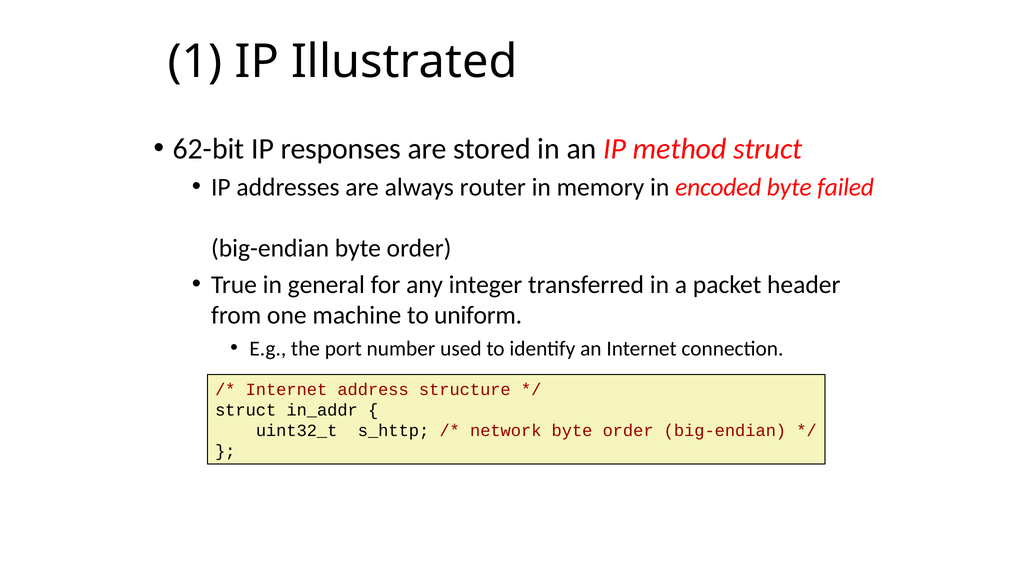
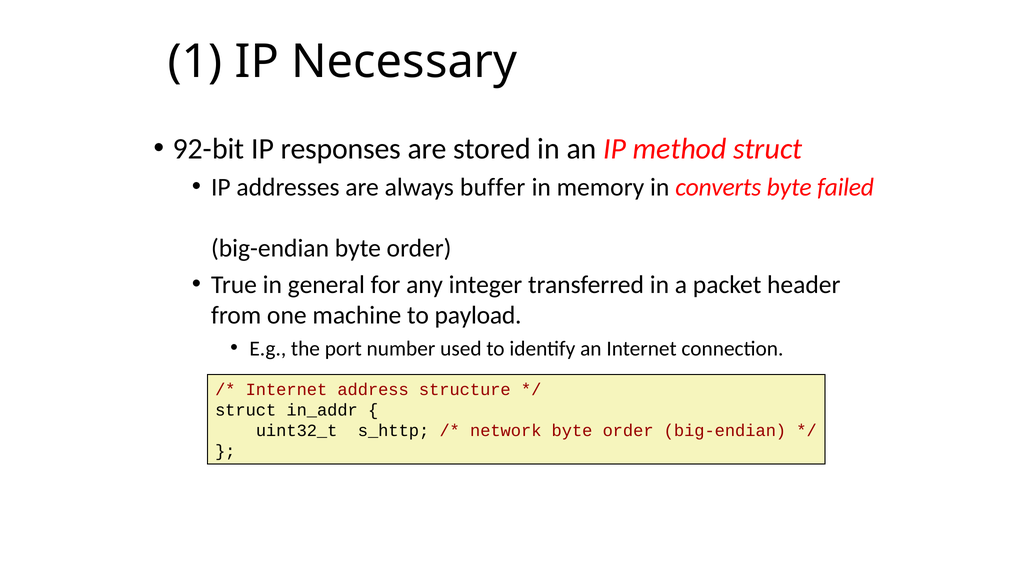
Illustrated: Illustrated -> Necessary
62-bit: 62-bit -> 92-bit
router: router -> buffer
encoded: encoded -> converts
uniform: uniform -> payload
